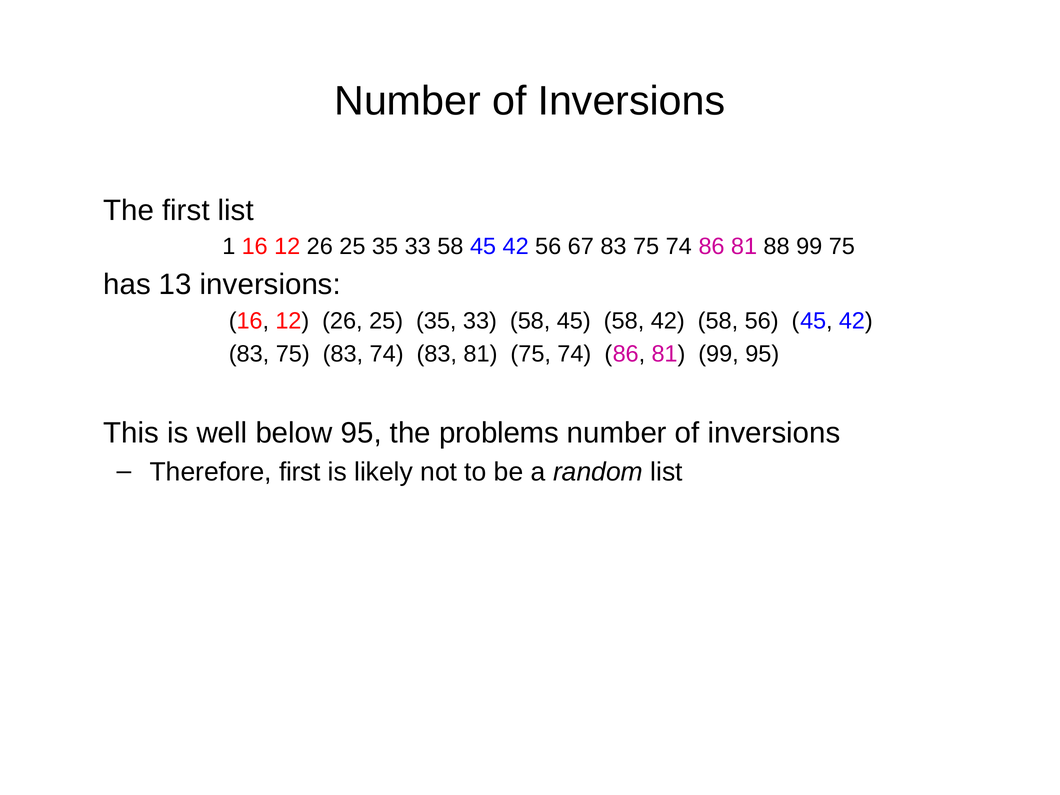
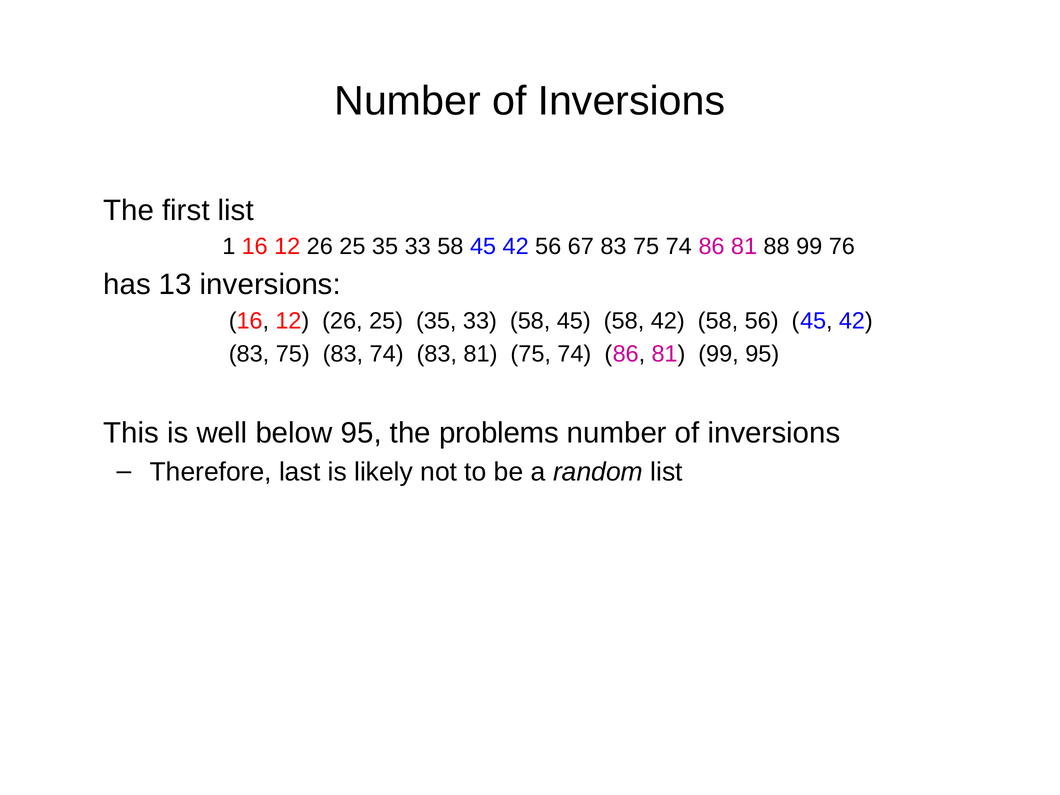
99 75: 75 -> 76
Therefore first: first -> last
